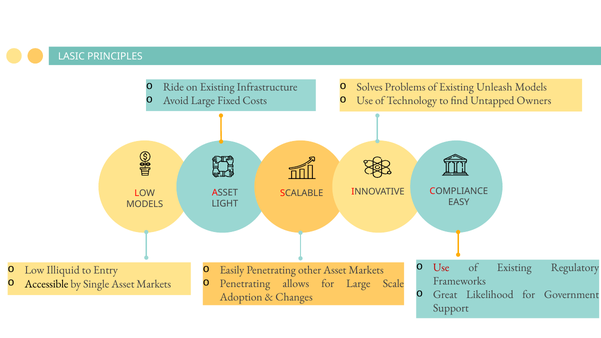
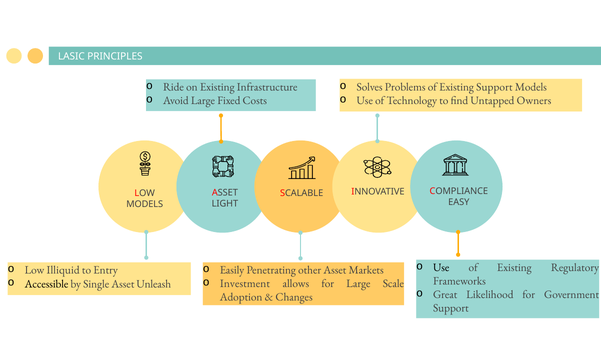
Existing Unleash: Unleash -> Support
Use at (441, 268) colour: red -> black
Penetrating at (245, 284): Penetrating -> Investment
Single Asset Markets: Markets -> Unleash
